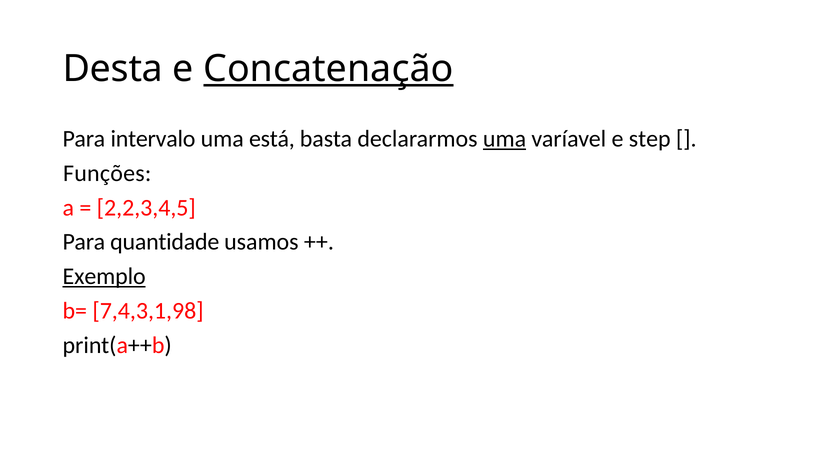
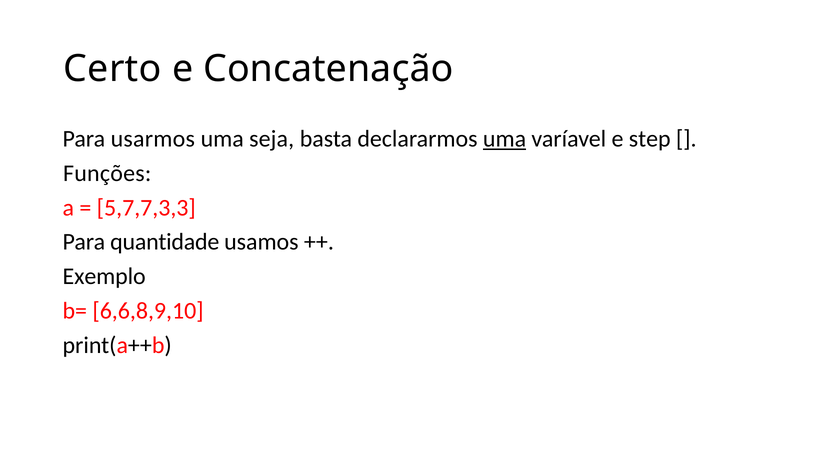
Desta: Desta -> Certo
Concatenação underline: present -> none
intervalo: intervalo -> usarmos
está: está -> seja
2,2,3,4,5: 2,2,3,4,5 -> 5,7,7,3,3
Exemplo underline: present -> none
7,4,3,1,98: 7,4,3,1,98 -> 6,6,8,9,10
